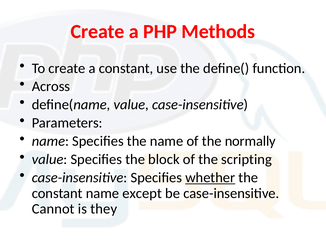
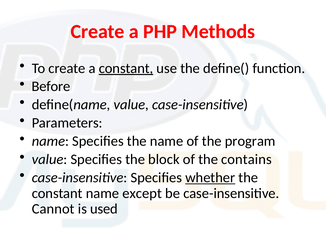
constant at (126, 68) underline: none -> present
Across: Across -> Before
normally: normally -> program
scripting: scripting -> contains
they: they -> used
